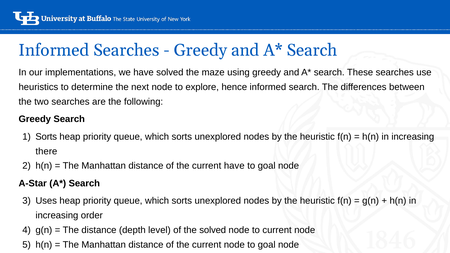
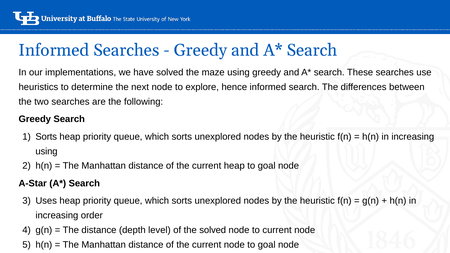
there at (46, 151): there -> using
current have: have -> heap
